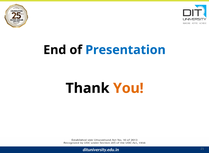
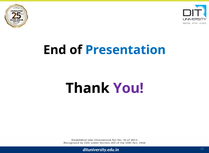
You colour: orange -> purple
